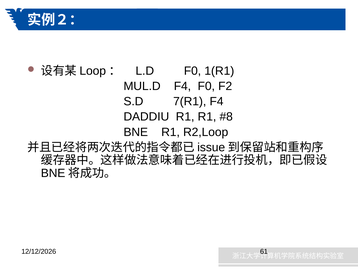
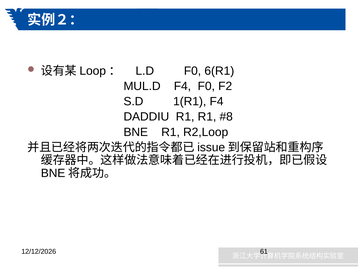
1(R1: 1(R1 -> 6(R1
7(R1: 7(R1 -> 1(R1
